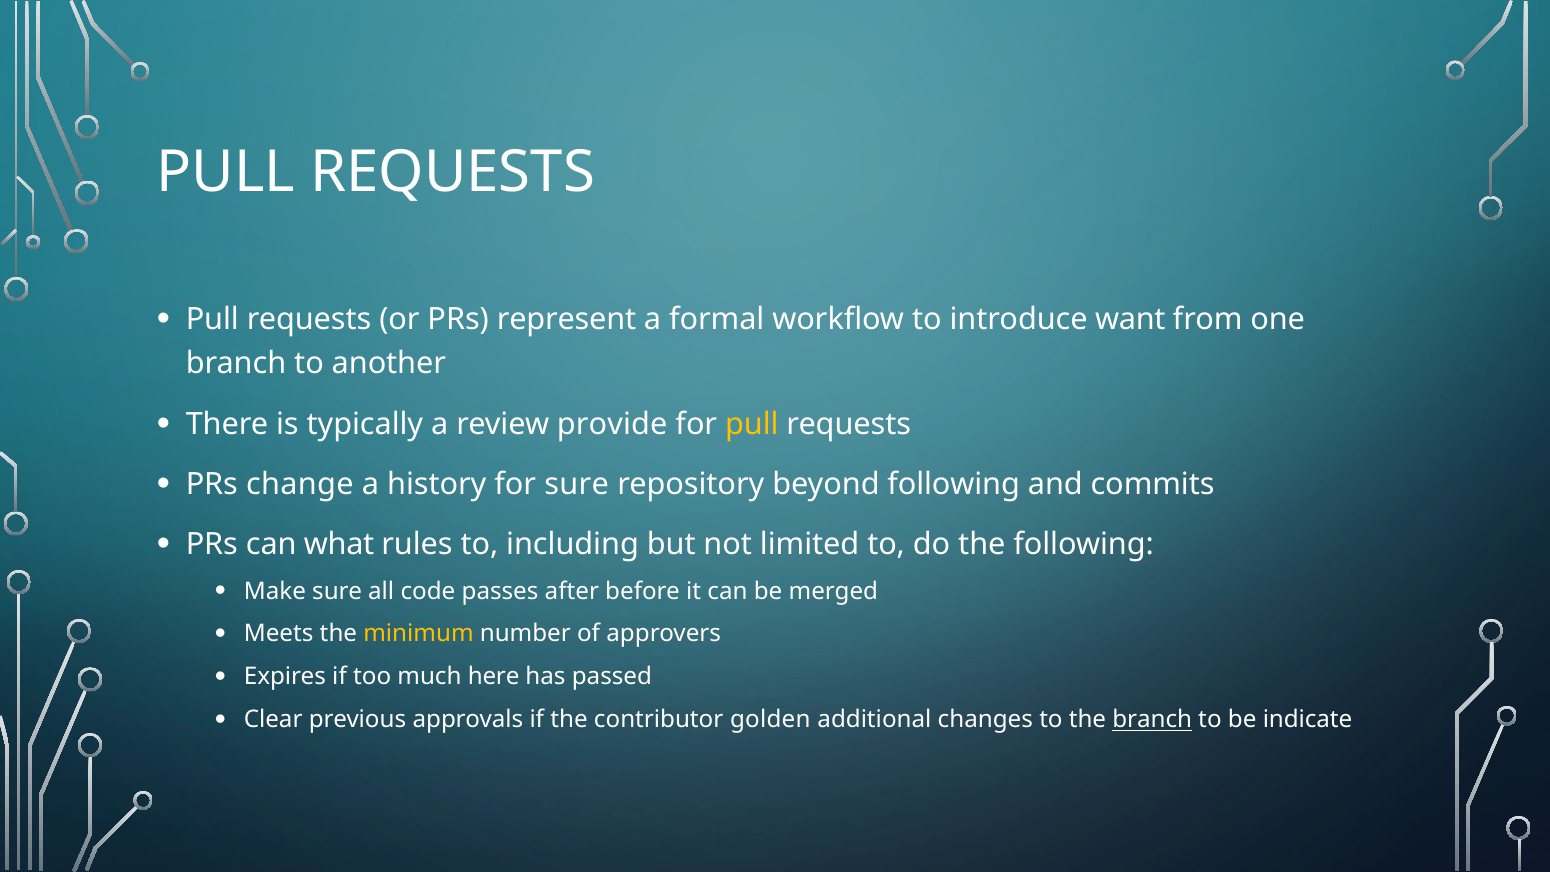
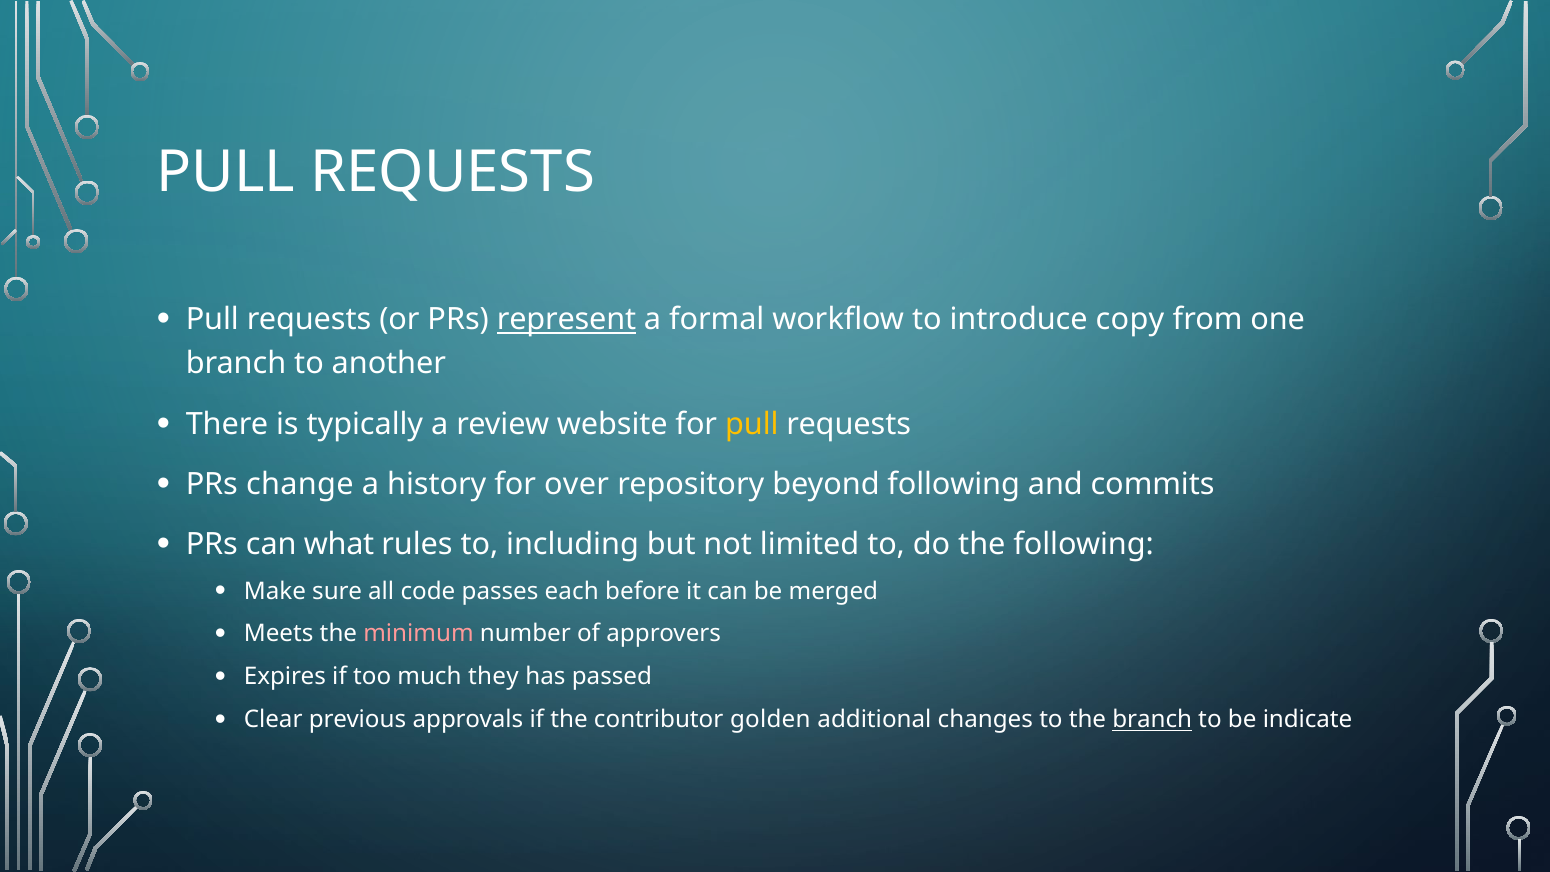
represent underline: none -> present
want: want -> copy
provide: provide -> website
for sure: sure -> over
after: after -> each
minimum colour: yellow -> pink
here: here -> they
